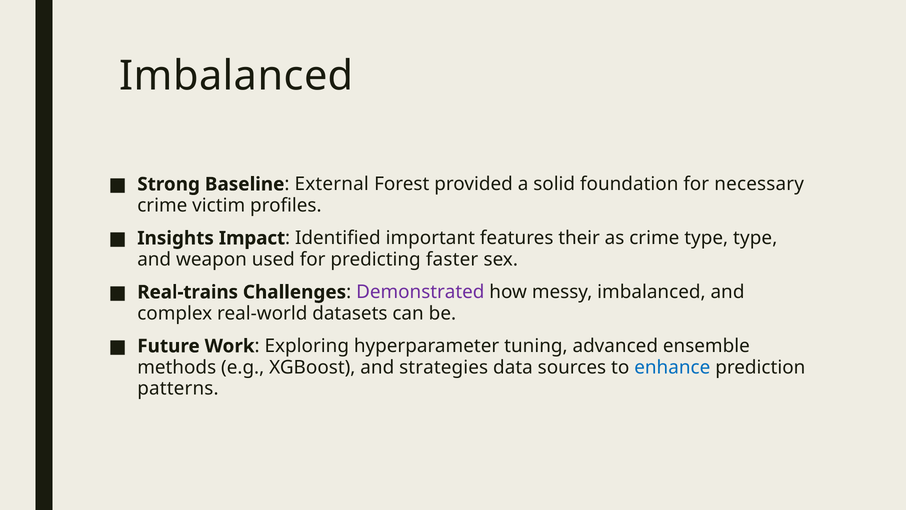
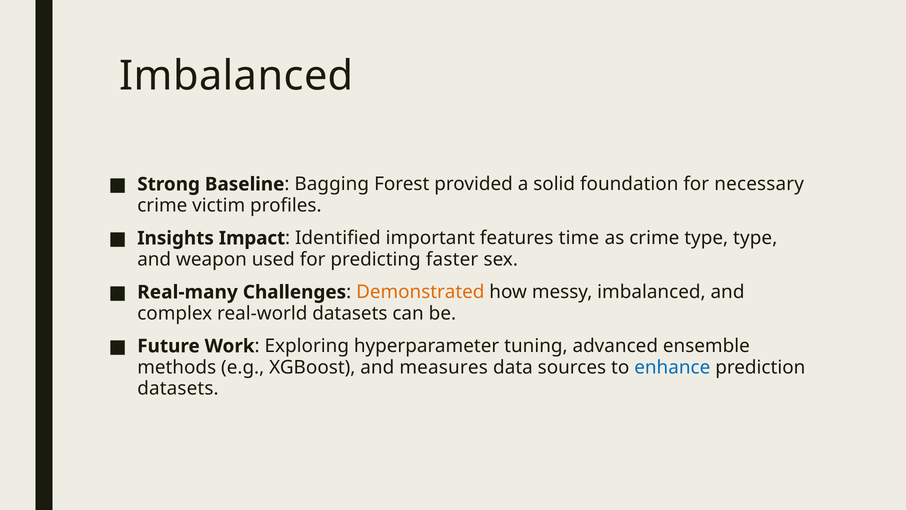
External: External -> Bagging
their: their -> time
Real-trains: Real-trains -> Real-many
Demonstrated colour: purple -> orange
strategies: strategies -> measures
patterns at (178, 388): patterns -> datasets
